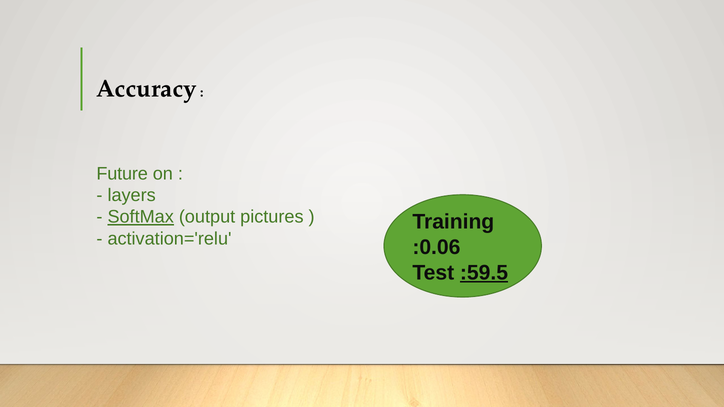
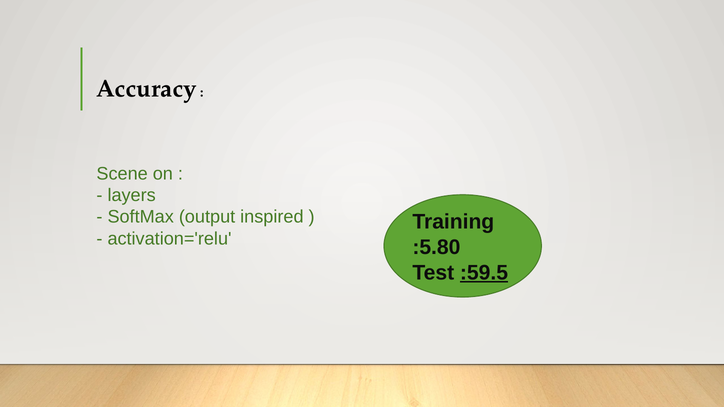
Future: Future -> Scene
SoftMax underline: present -> none
pictures: pictures -> inspired
:0.06: :0.06 -> :5.80
